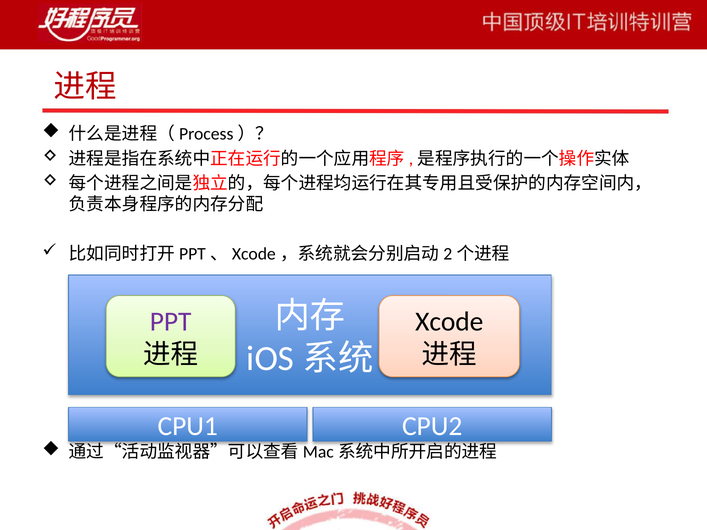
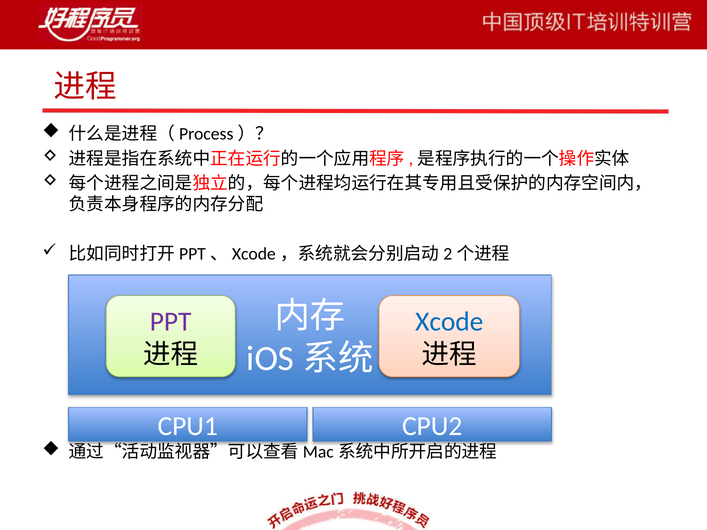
Xcode colour: black -> blue
